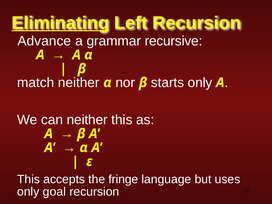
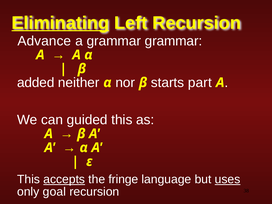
grammar recursive: recursive -> grammar
match: match -> added
starts only: only -> part
can neither: neither -> guided
accepts underline: none -> present
uses underline: none -> present
